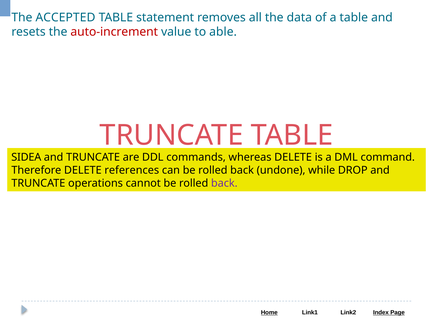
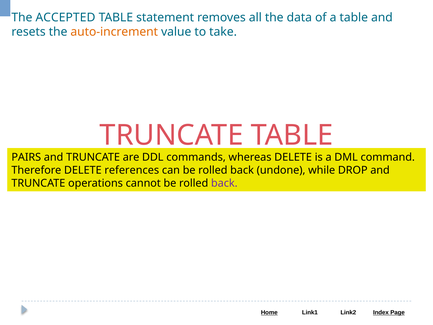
auto-increment colour: red -> orange
able: able -> take
SIDEA: SIDEA -> PAIRS
